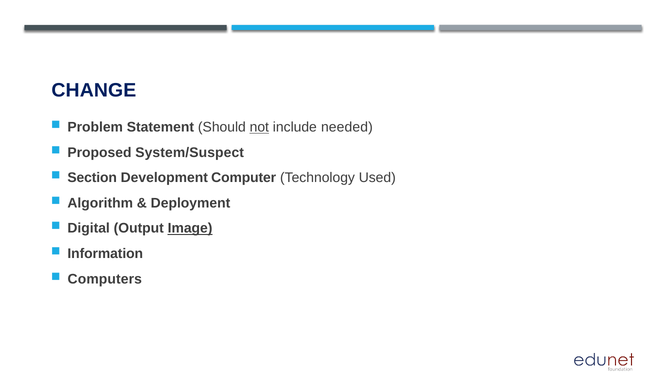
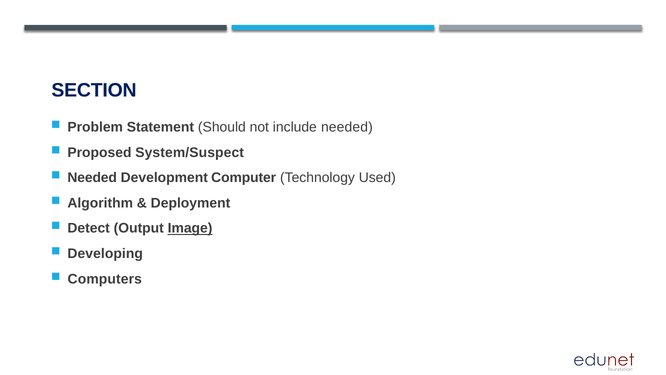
CHANGE: CHANGE -> SECTION
not underline: present -> none
Section at (92, 178): Section -> Needed
Digital: Digital -> Detect
Information: Information -> Developing
